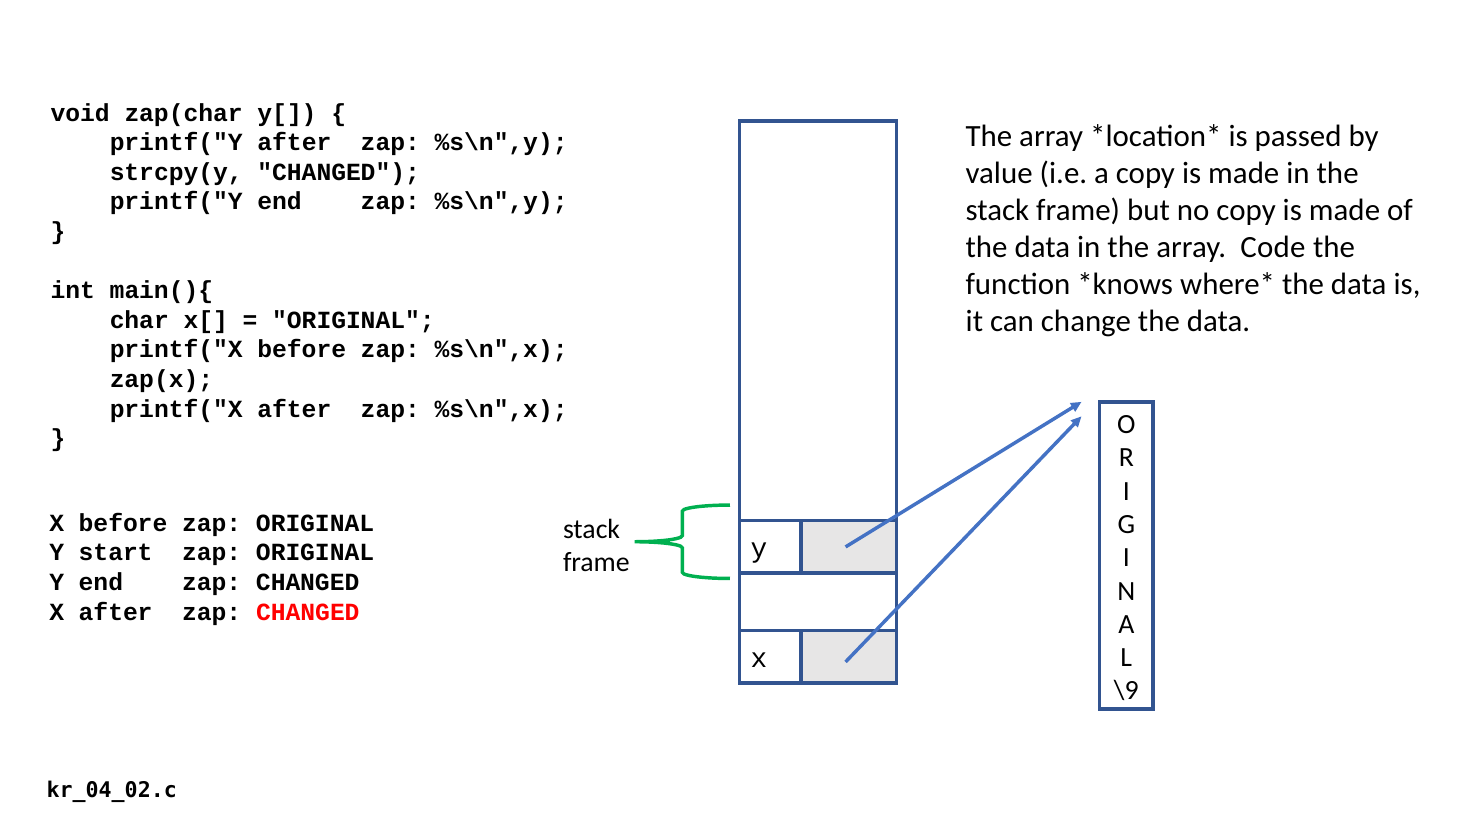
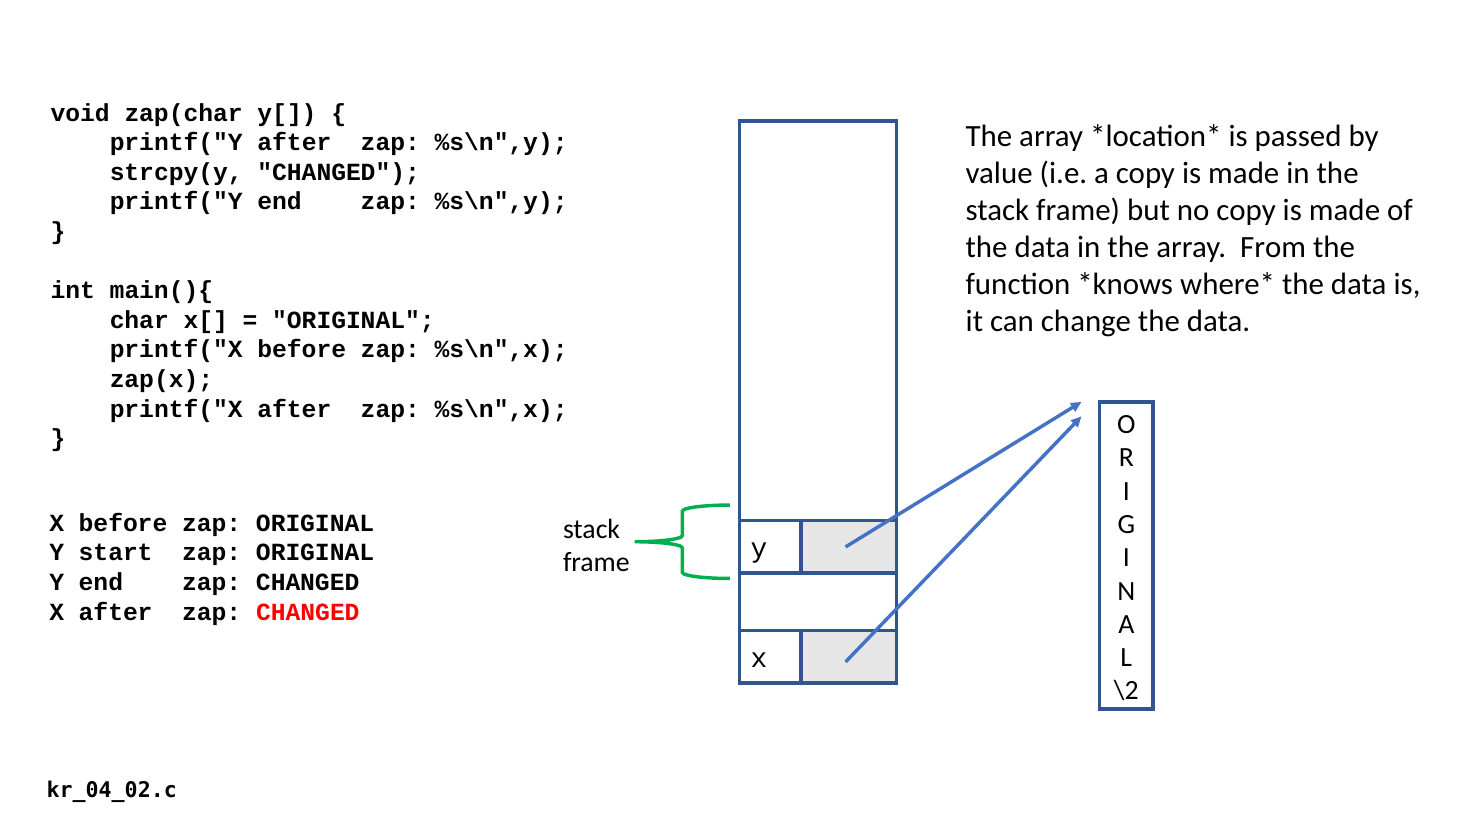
Code: Code -> From
\9: \9 -> \2
